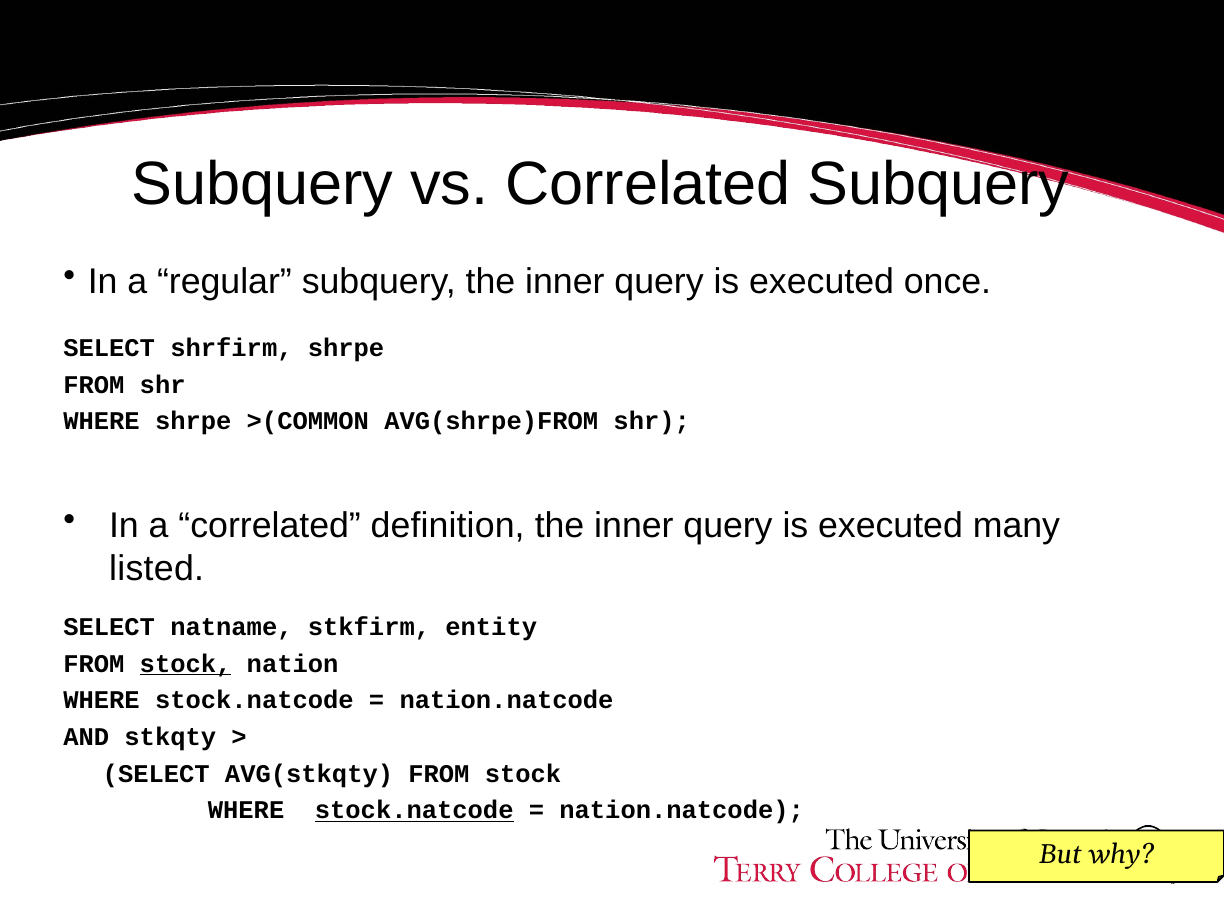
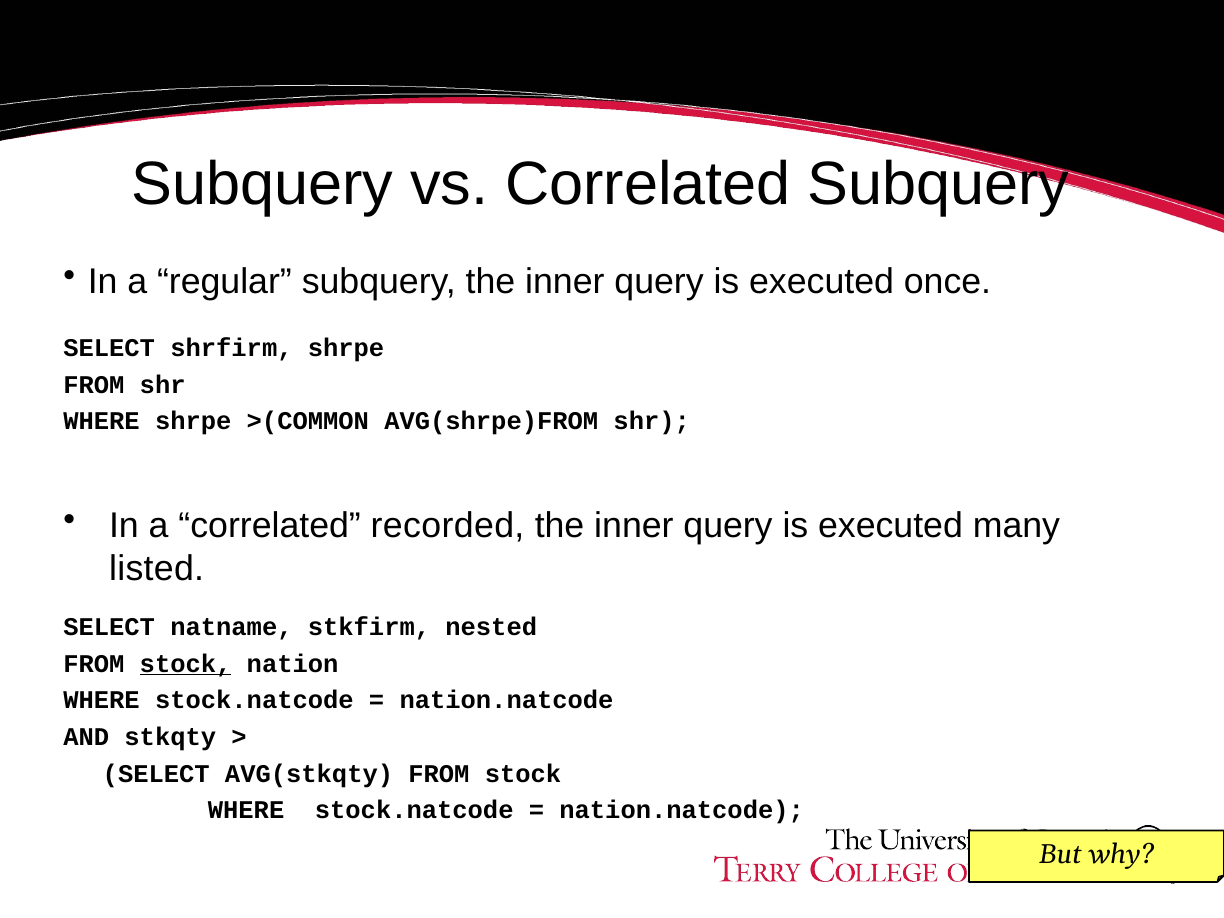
definition: definition -> recorded
entity: entity -> nested
stock.natcode at (414, 811) underline: present -> none
